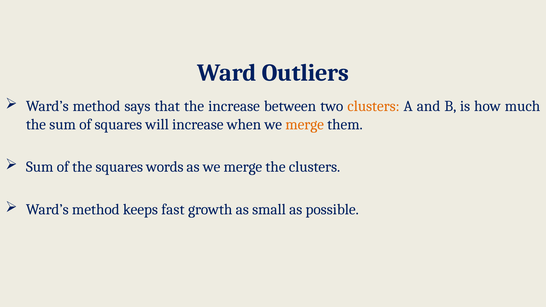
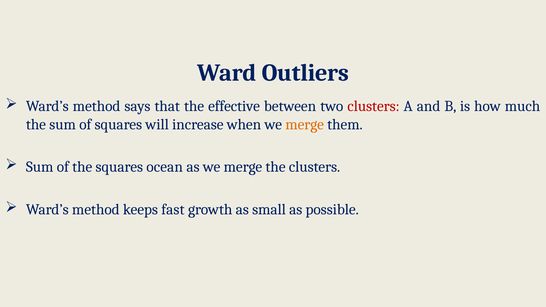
the increase: increase -> effective
clusters at (374, 106) colour: orange -> red
words: words -> ocean
